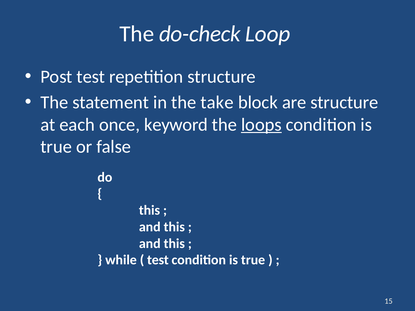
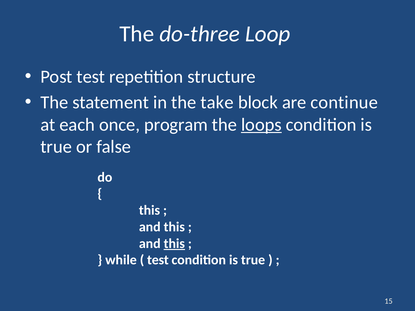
do-check: do-check -> do-three
are structure: structure -> continue
keyword: keyword -> program
this at (174, 244) underline: none -> present
